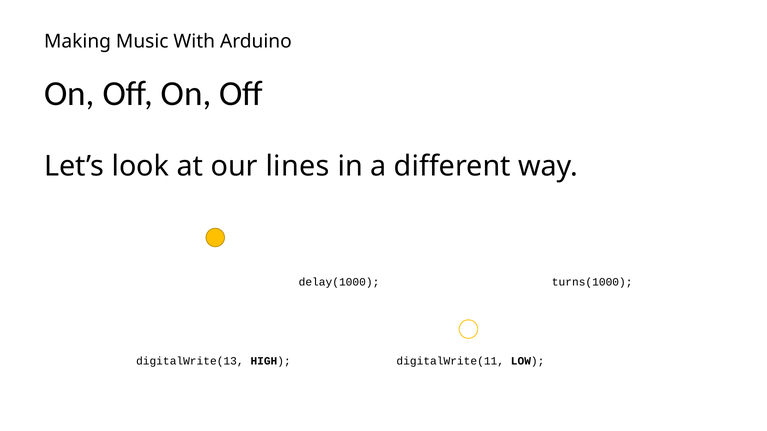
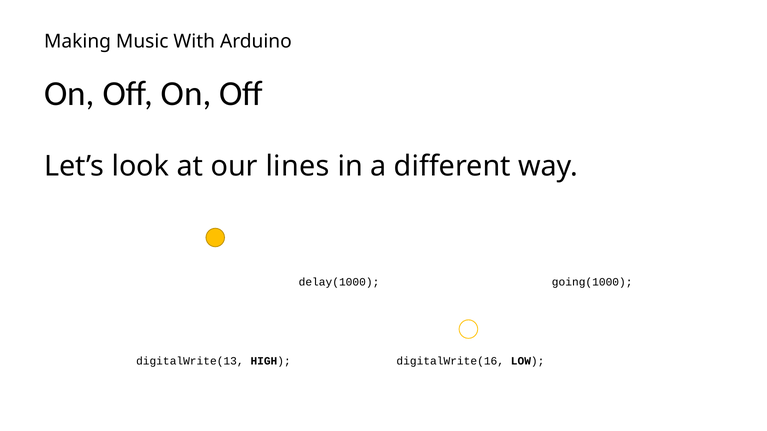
turns(1000: turns(1000 -> going(1000
digitalWrite(11: digitalWrite(11 -> digitalWrite(16
